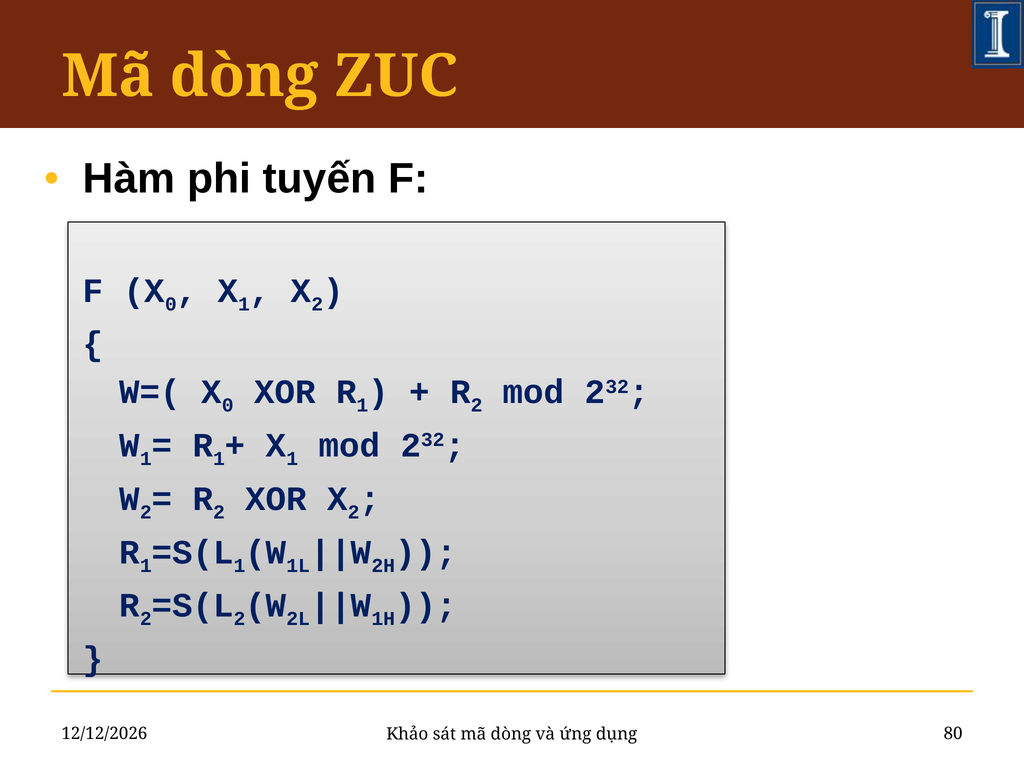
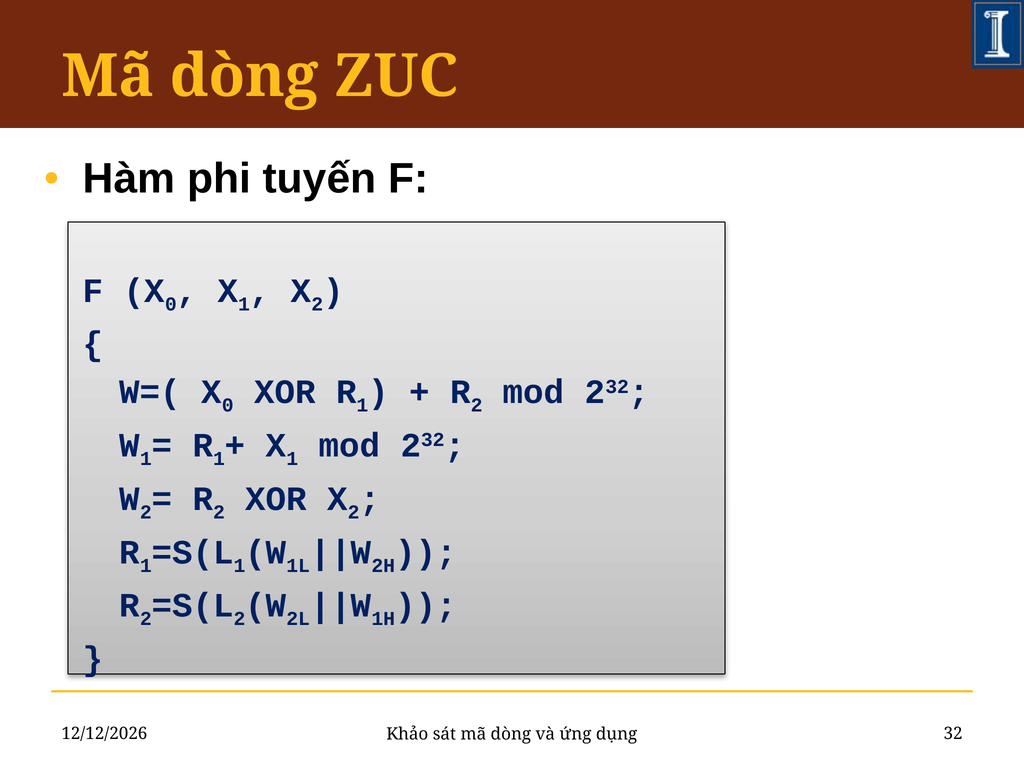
80: 80 -> 32
